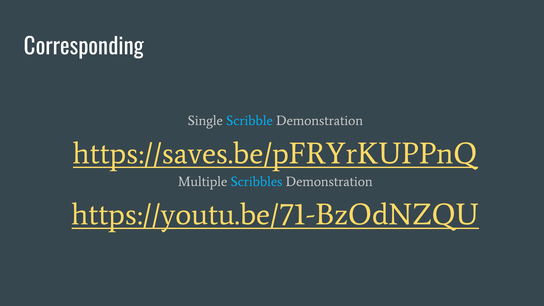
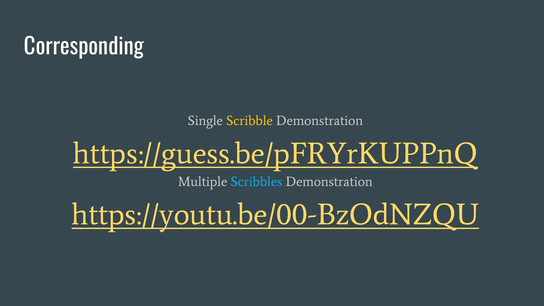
Scribble colour: light blue -> yellow
https://saves.be/pFRYrKUPPnQ: https://saves.be/pFRYrKUPPnQ -> https://guess.be/pFRYrKUPPnQ
https://youtu.be/71-BzOdNZQU: https://youtu.be/71-BzOdNZQU -> https://youtu.be/00-BzOdNZQU
